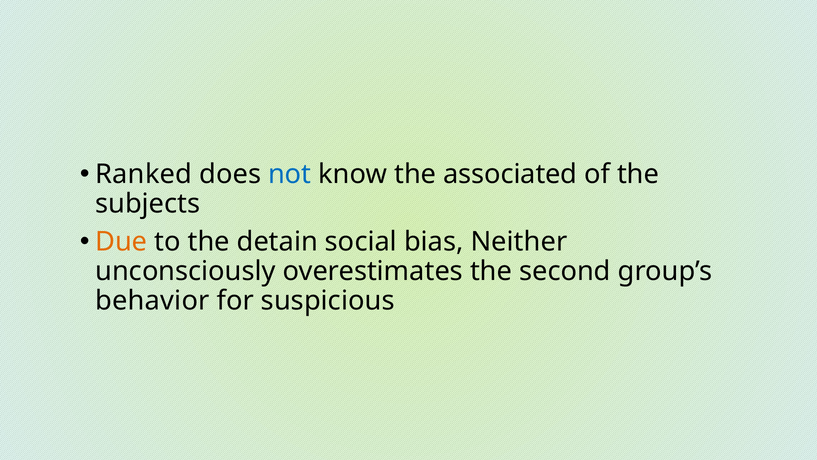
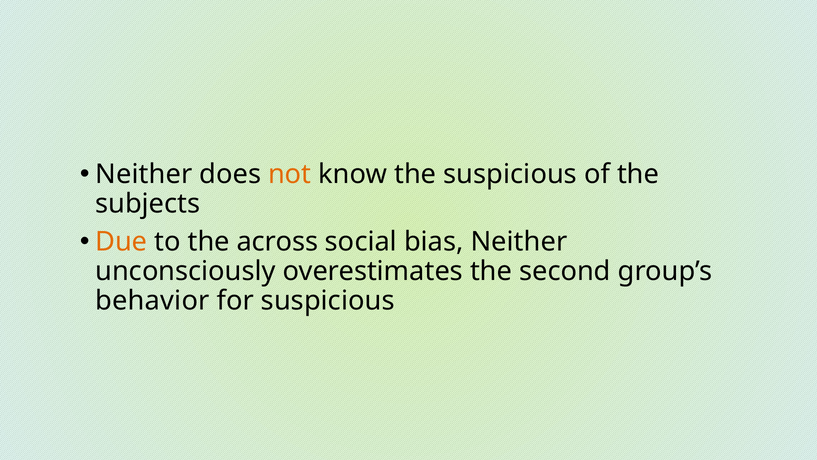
Ranked at (144, 174): Ranked -> Neither
not colour: blue -> orange
the associated: associated -> suspicious
detain: detain -> across
